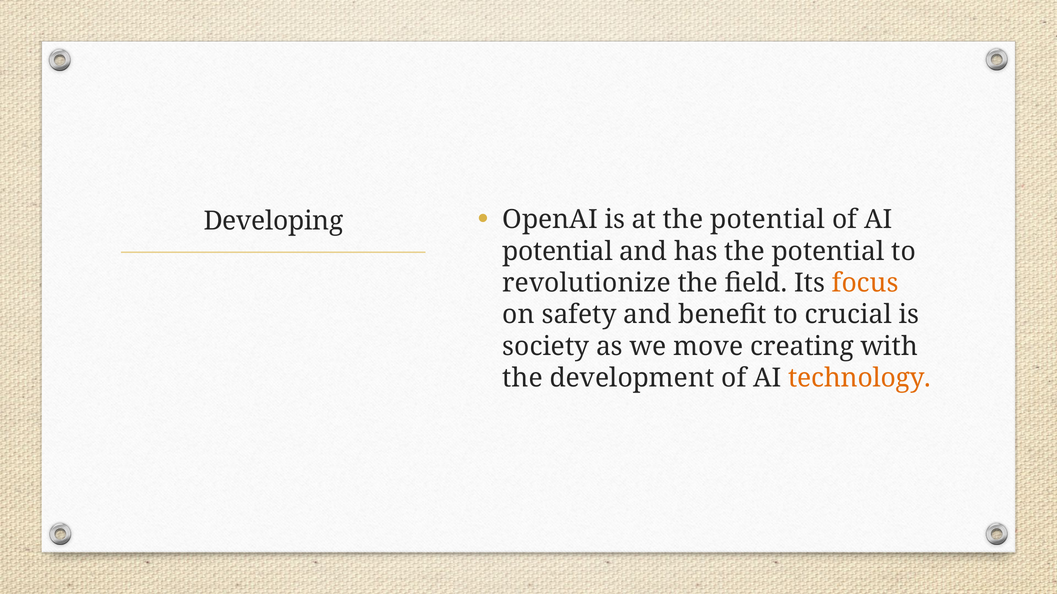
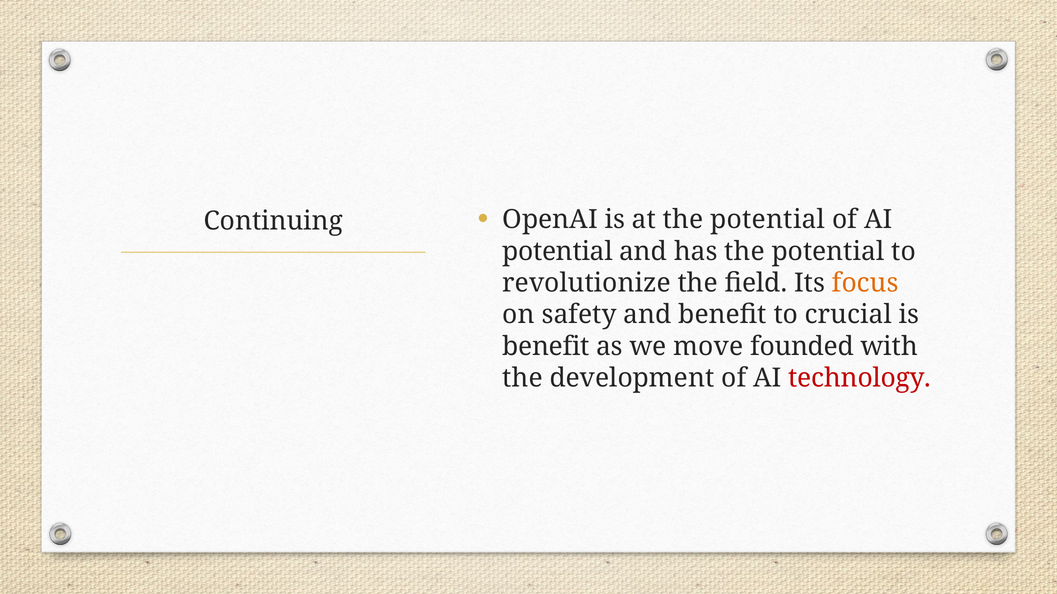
Developing: Developing -> Continuing
society at (546, 347): society -> benefit
creating: creating -> founded
technology colour: orange -> red
